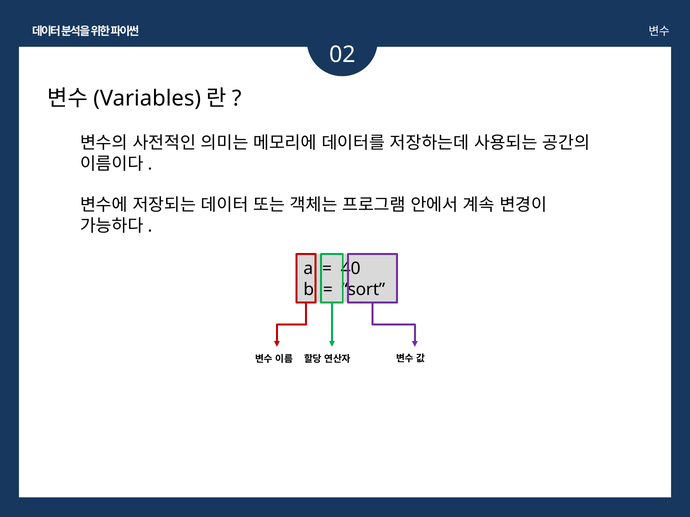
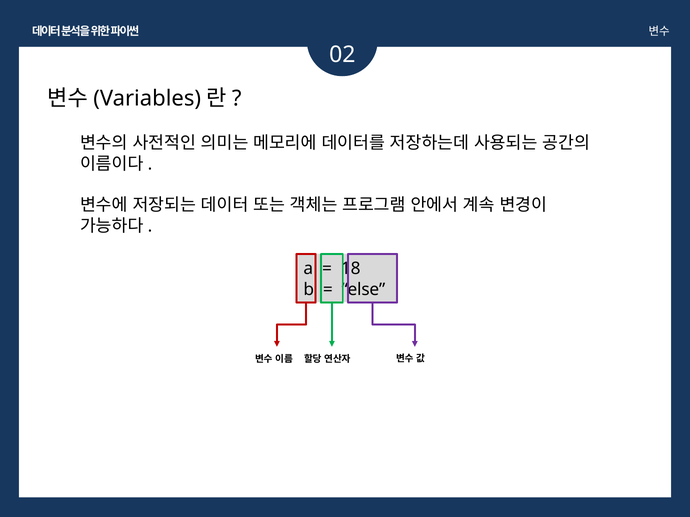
40: 40 -> 18
sort: sort -> else
